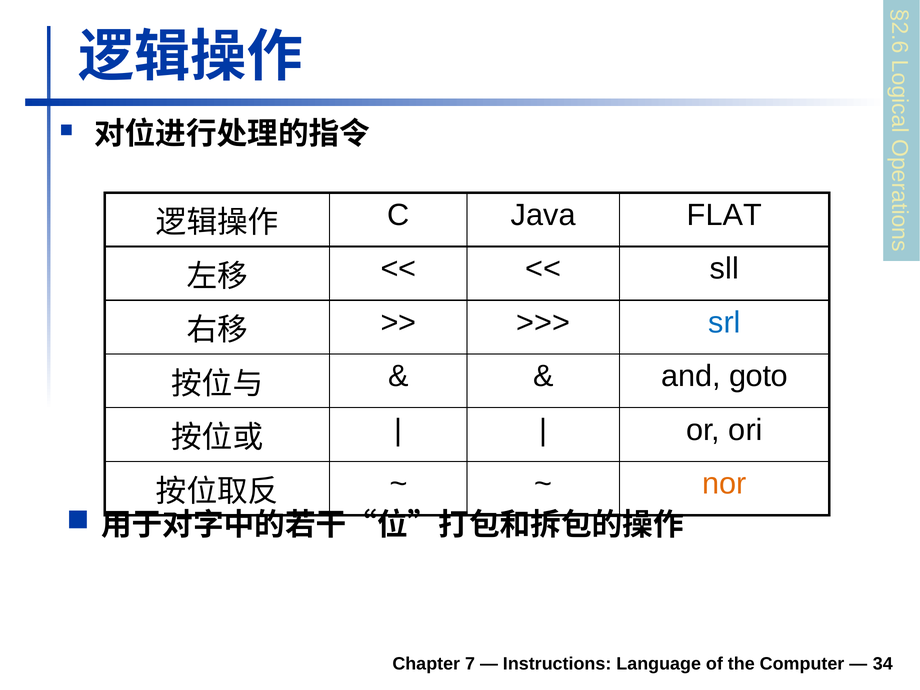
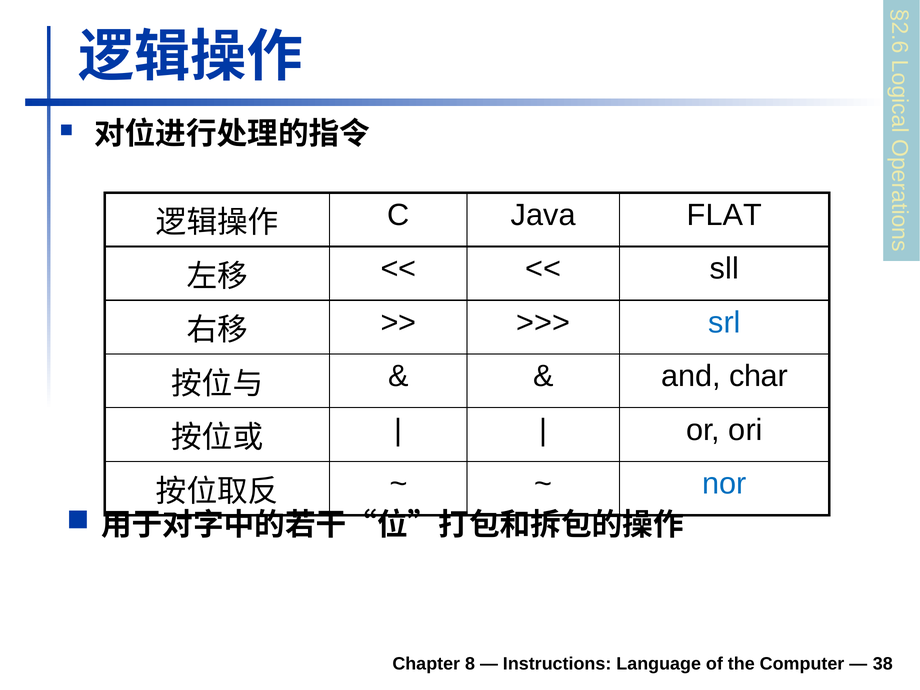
goto: goto -> char
nor colour: orange -> blue
7: 7 -> 8
34: 34 -> 38
